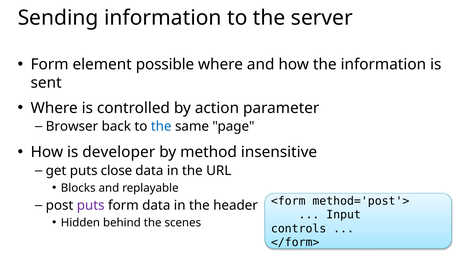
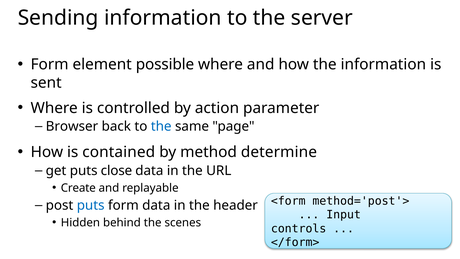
developer: developer -> contained
insensitive: insensitive -> determine
Blocks: Blocks -> Create
puts at (91, 205) colour: purple -> blue
